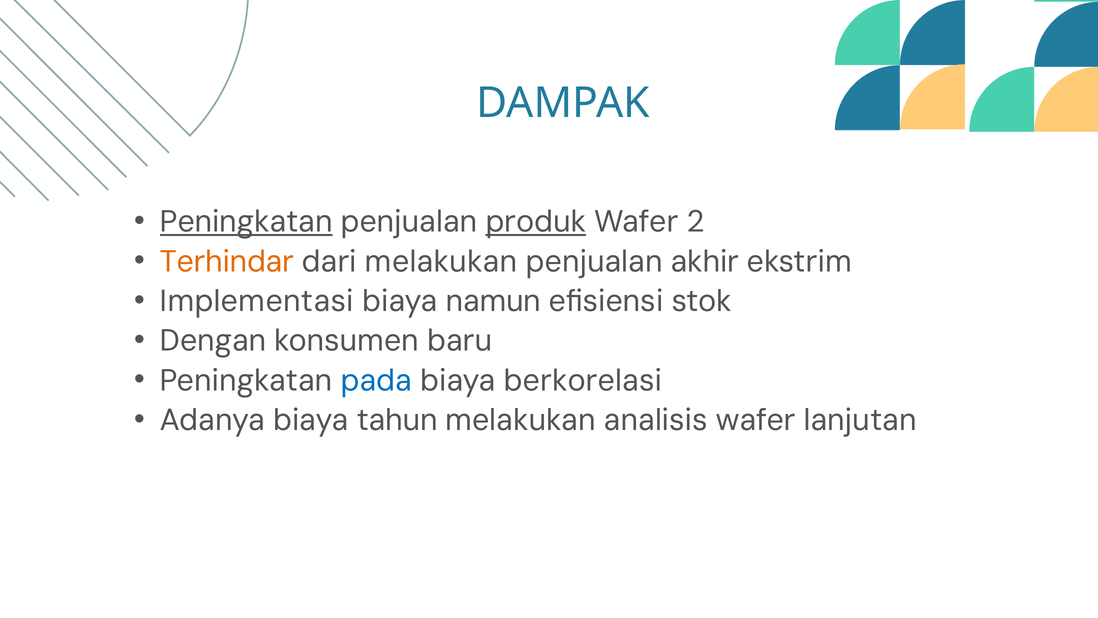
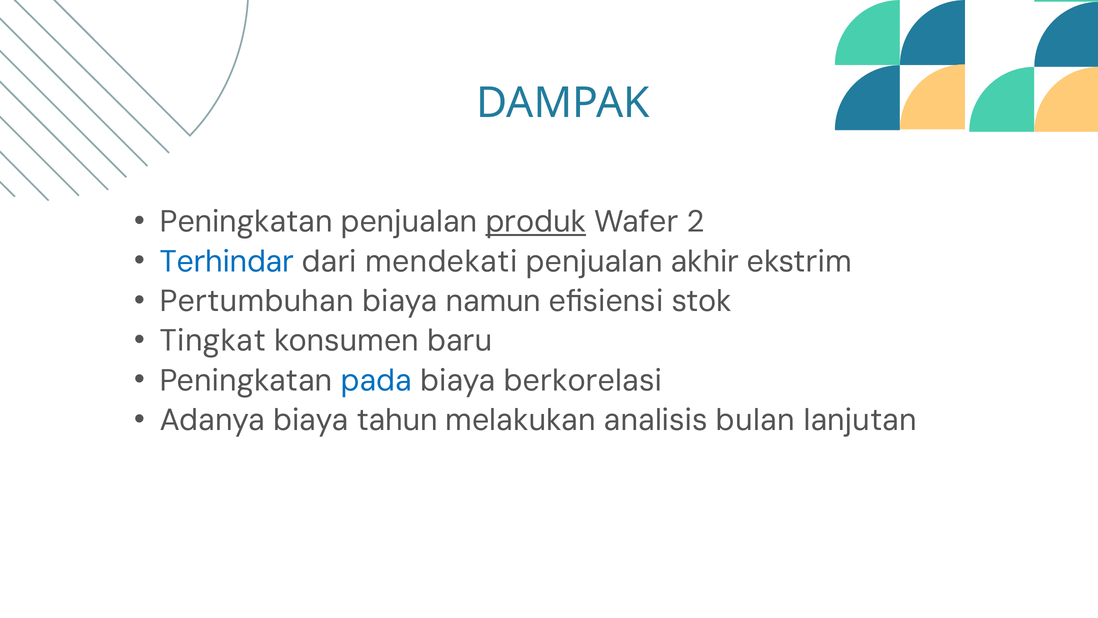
Peningkatan at (246, 222) underline: present -> none
Terhindar colour: orange -> blue
dari melakukan: melakukan -> mendekati
Implementasi: Implementasi -> Pertumbuhan
Dengan: Dengan -> Tingkat
analisis wafer: wafer -> bulan
